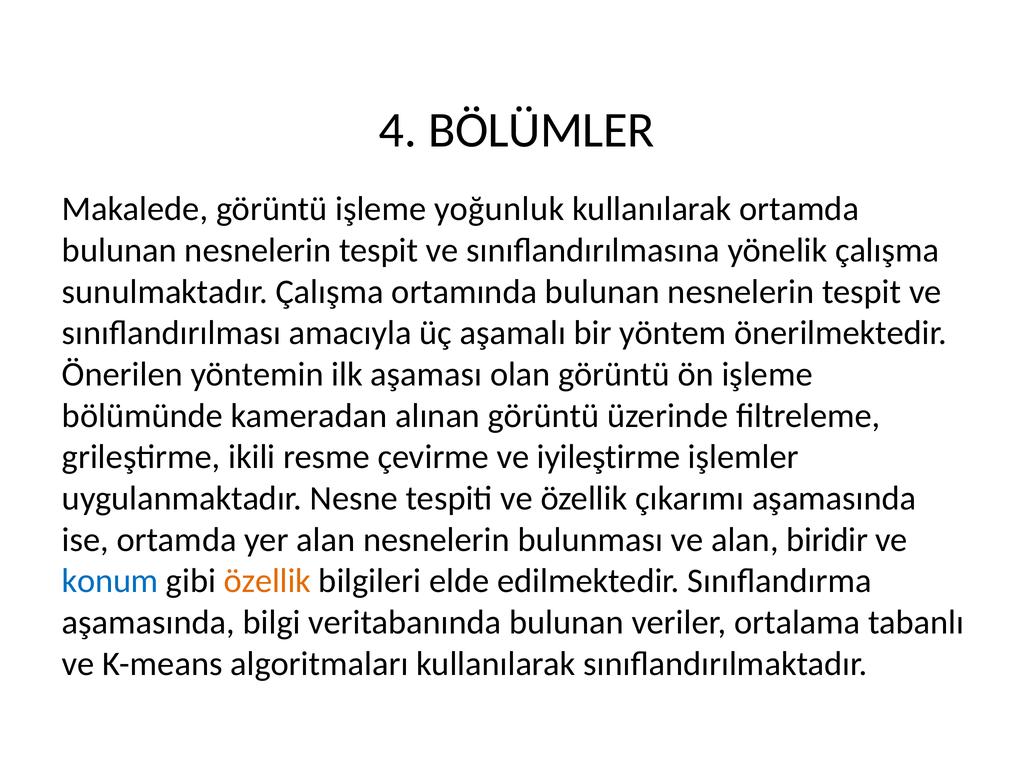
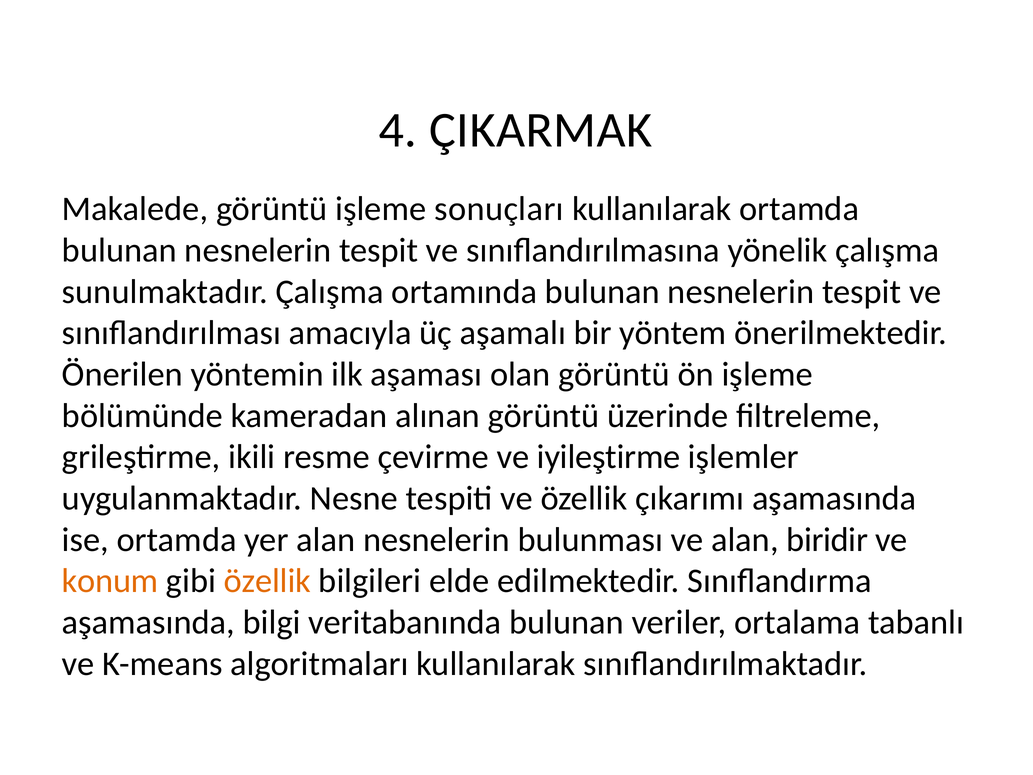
BÖLÜMLER: BÖLÜMLER -> ÇIKARMAK
yoğunluk: yoğunluk -> sonuçları
konum colour: blue -> orange
